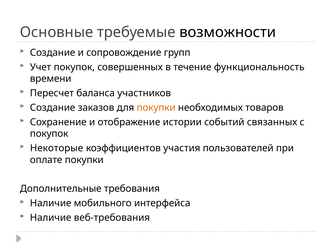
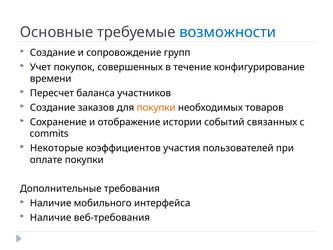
возможности colour: black -> blue
функциональность: функциональность -> конфигурирование
покупок at (49, 134): покупок -> commits
